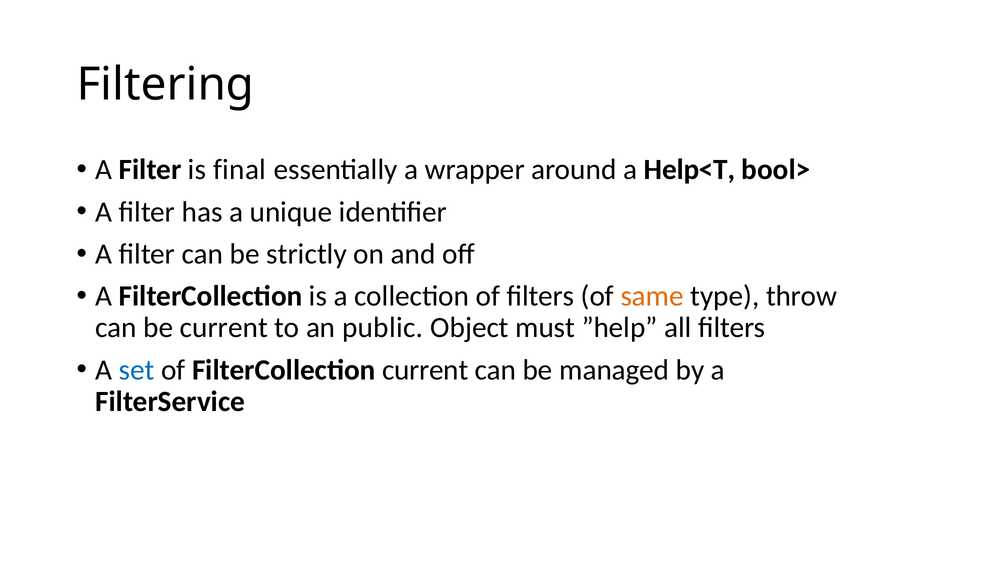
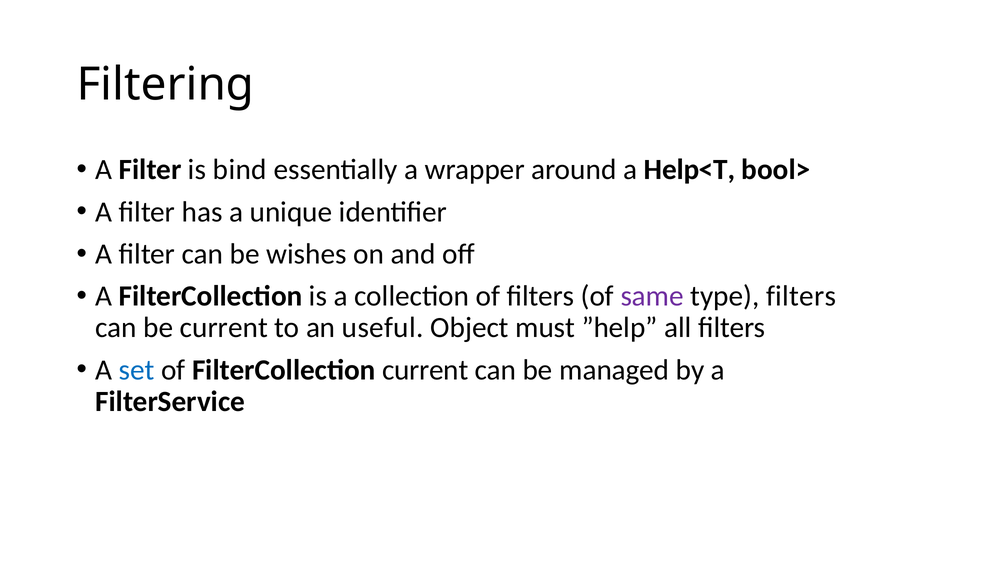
final: final -> bind
strictly: strictly -> wishes
same colour: orange -> purple
type throw: throw -> filters
public: public -> useful
